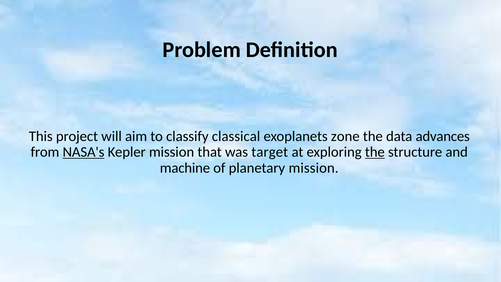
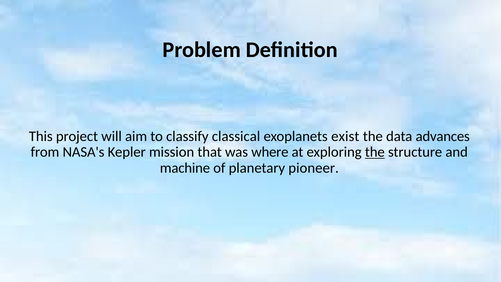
zone: zone -> exist
NASA's underline: present -> none
target: target -> where
planetary mission: mission -> pioneer
